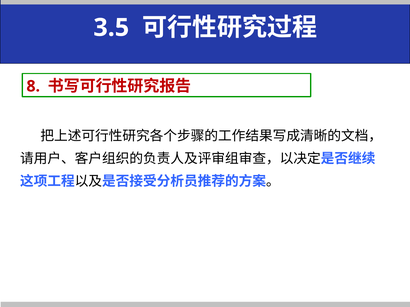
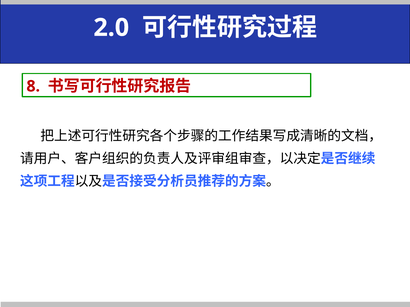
3.5: 3.5 -> 2.0
